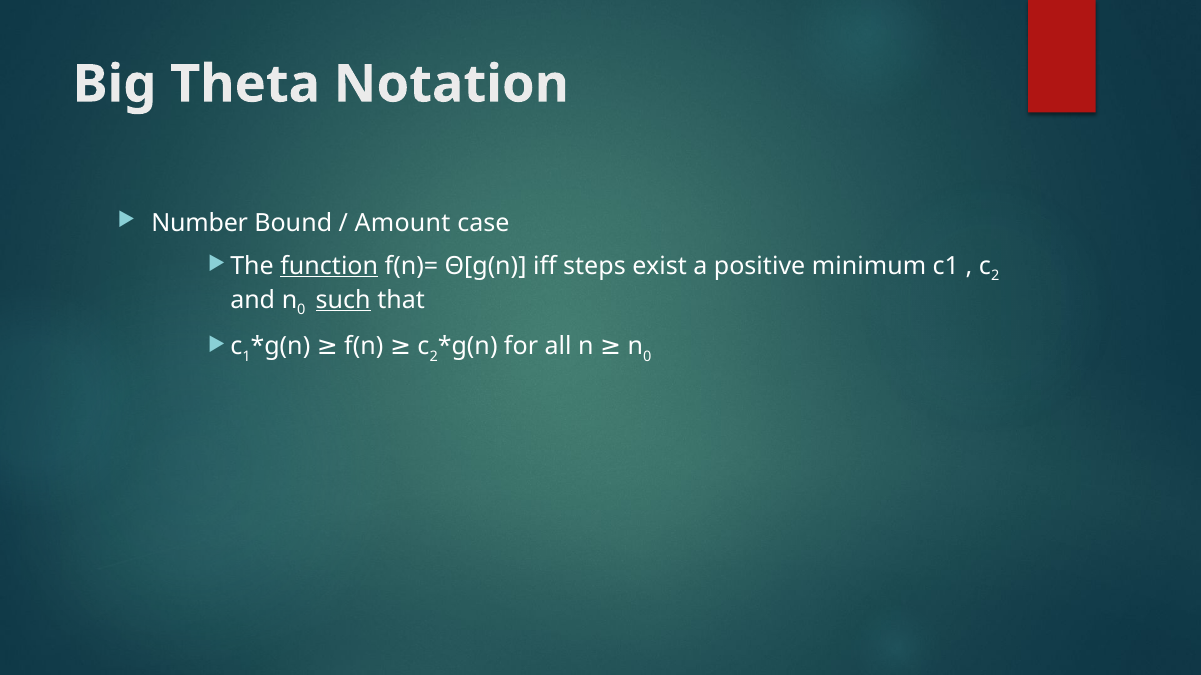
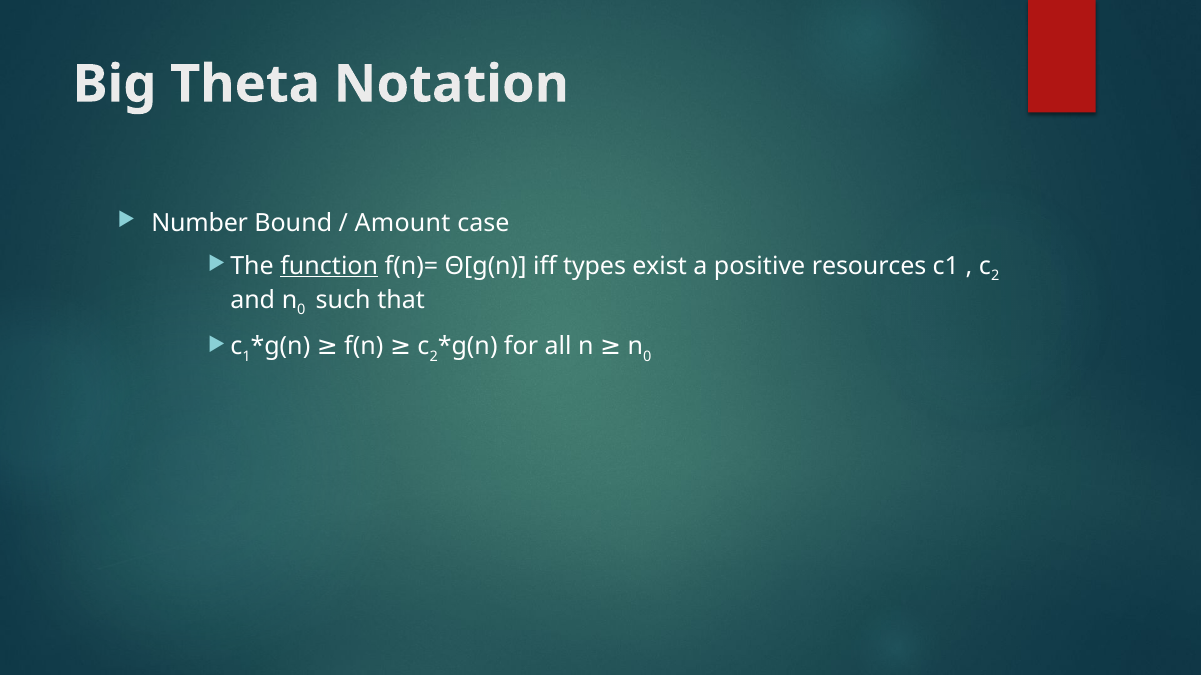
steps: steps -> types
minimum: minimum -> resources
such underline: present -> none
